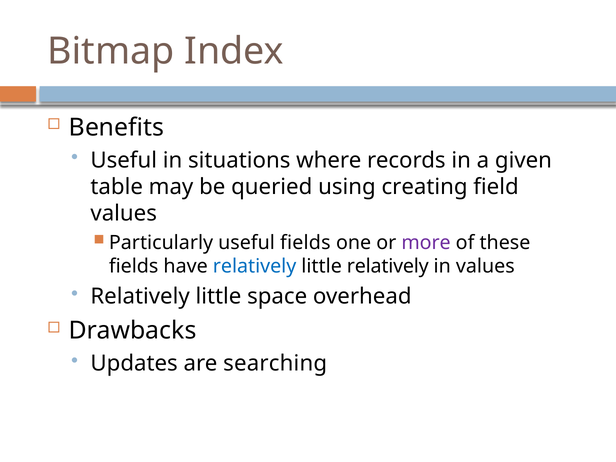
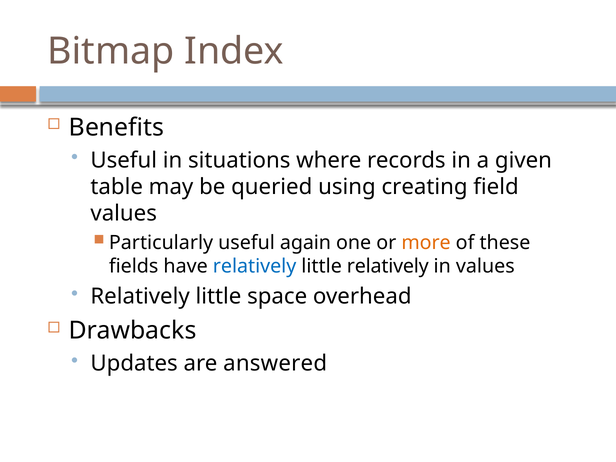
useful fields: fields -> again
more colour: purple -> orange
searching: searching -> answered
